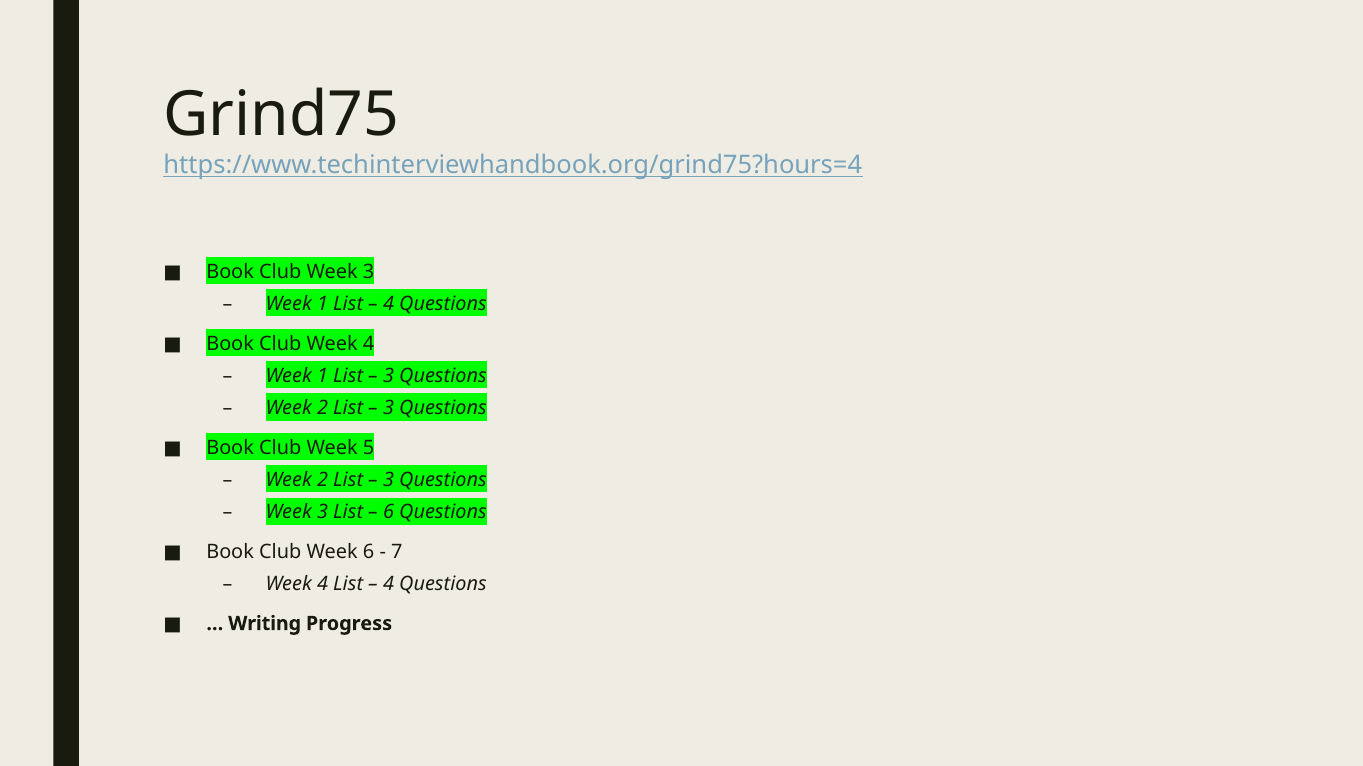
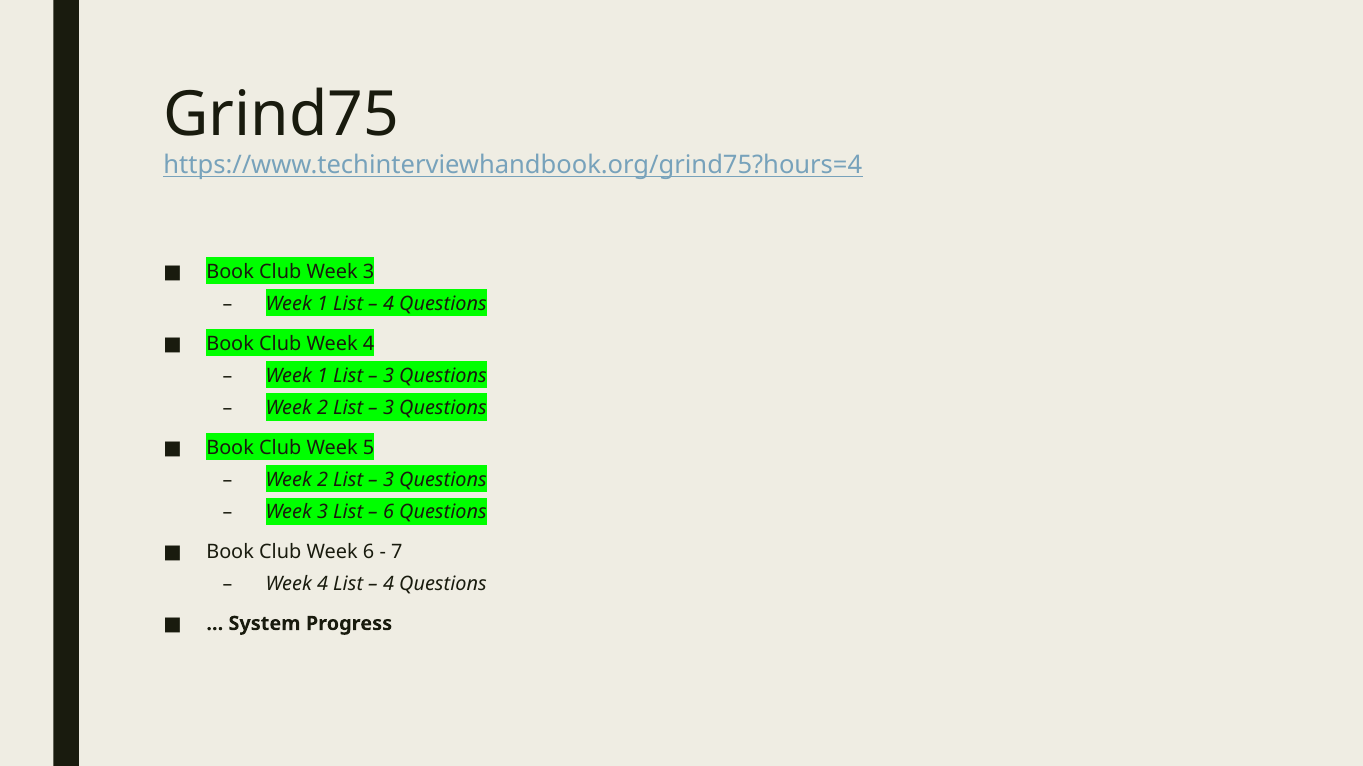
Writing: Writing -> System
